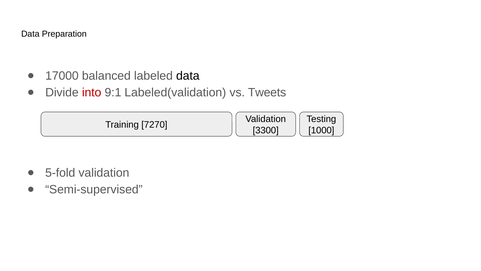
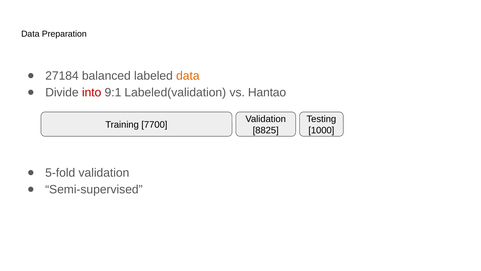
17000: 17000 -> 27184
data at (188, 76) colour: black -> orange
Tweets: Tweets -> Hantao
7270: 7270 -> 7700
3300: 3300 -> 8825
